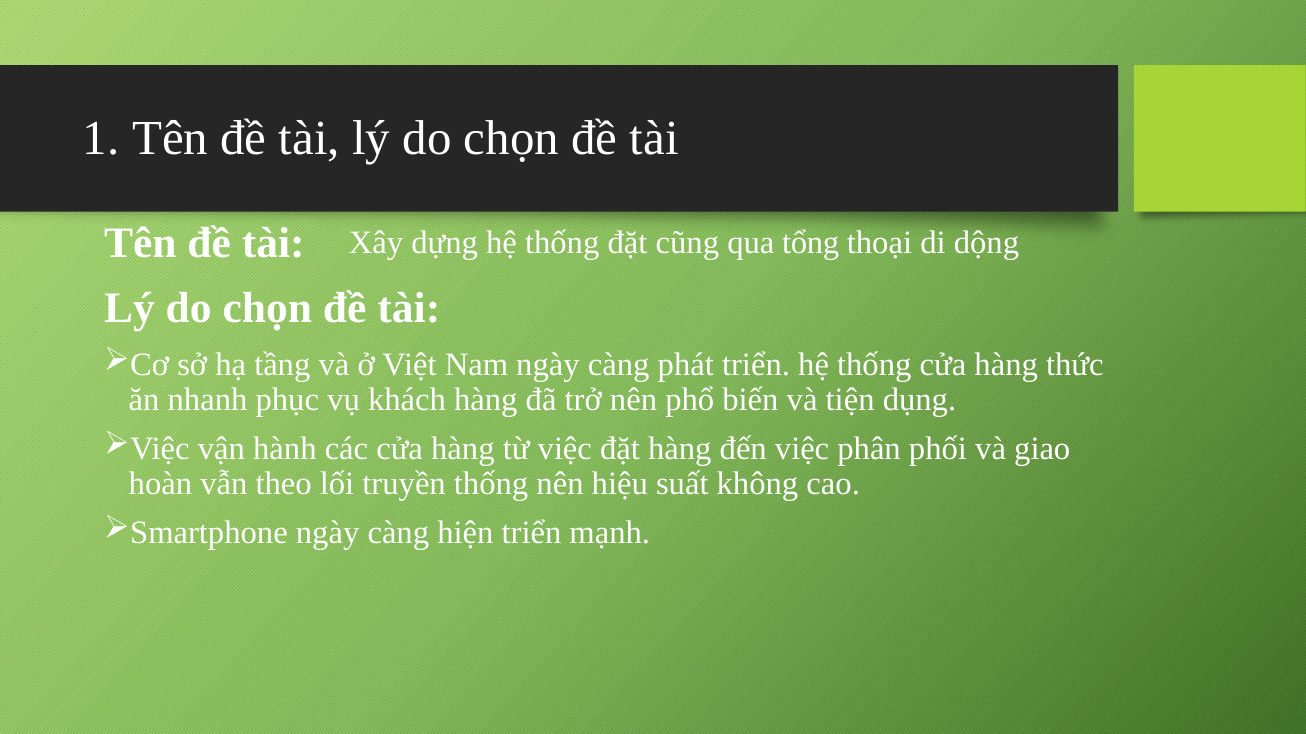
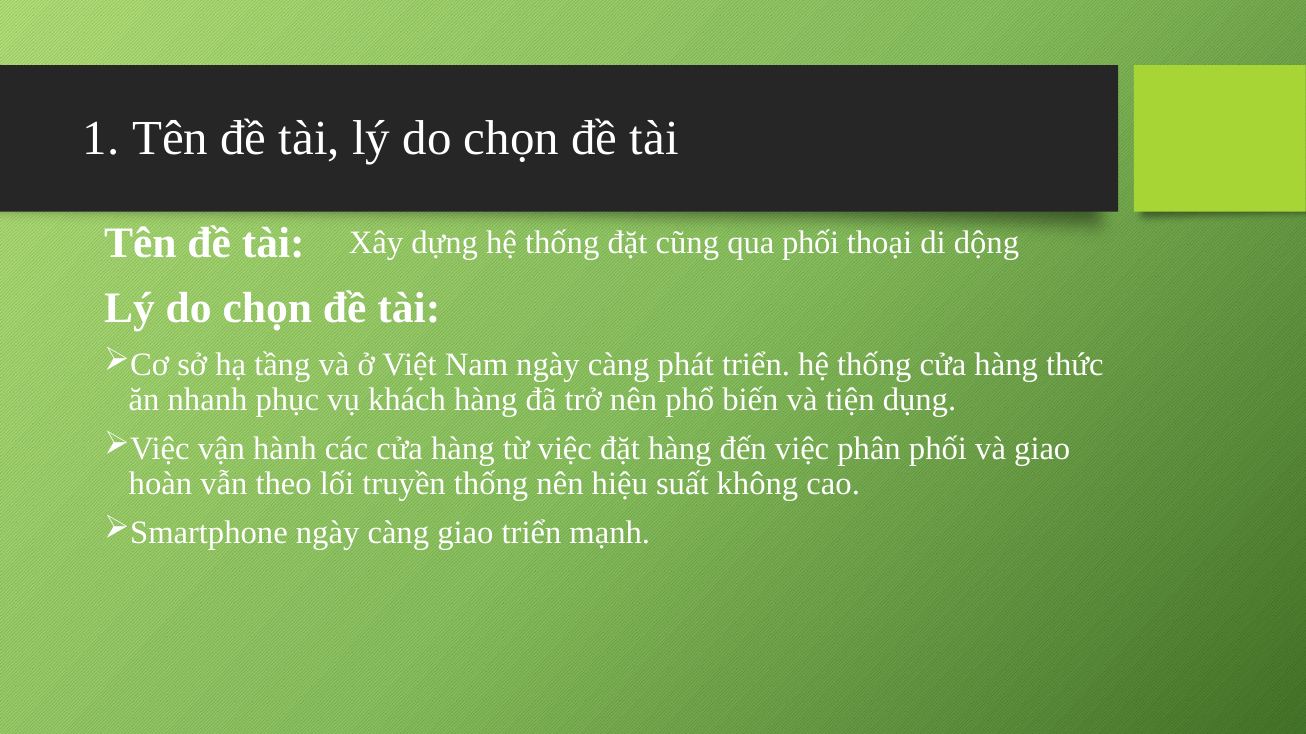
qua tổng: tổng -> phối
càng hiện: hiện -> giao
